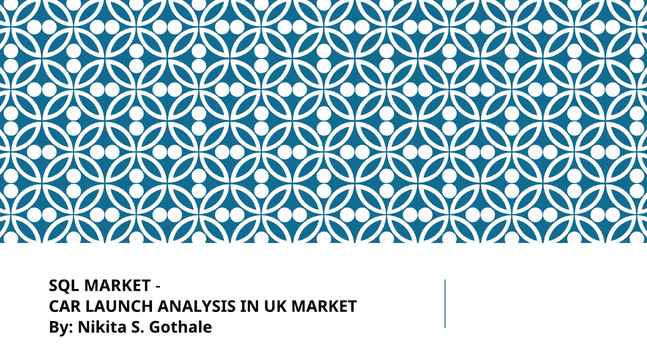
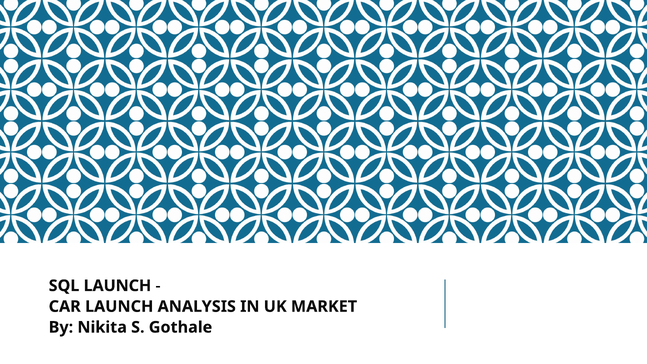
SQL MARKET: MARKET -> LAUNCH
